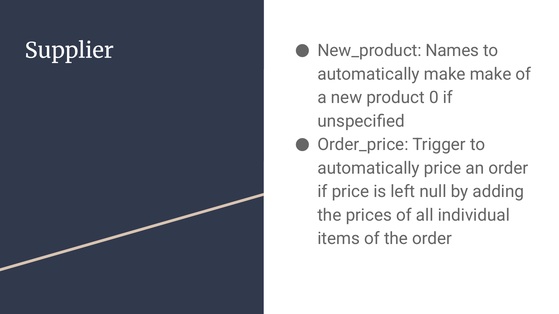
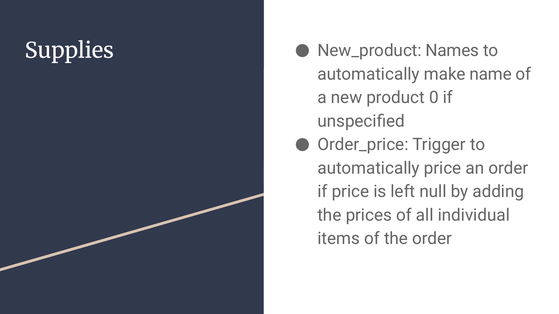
Supplier: Supplier -> Supplies
make make: make -> name
